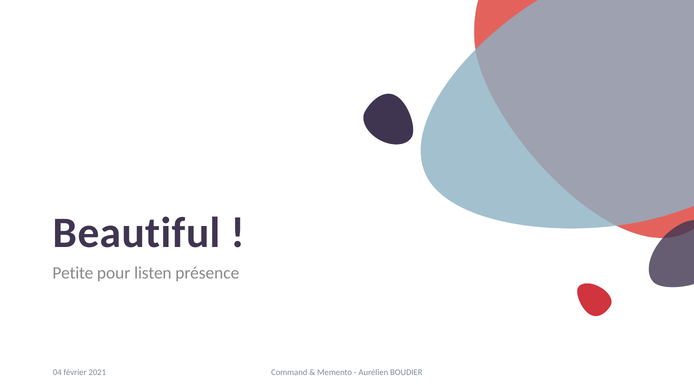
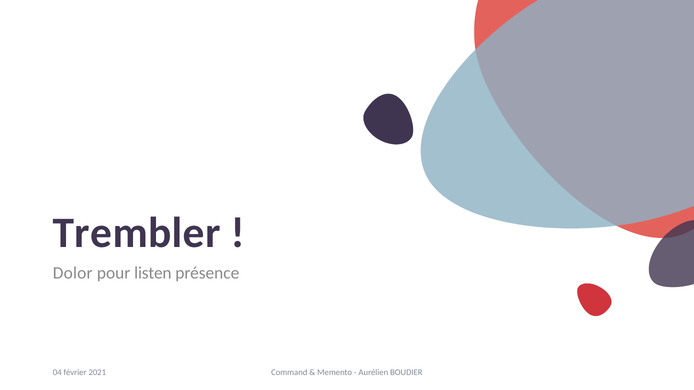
Beautiful: Beautiful -> Trembler
Petite: Petite -> Dolor
